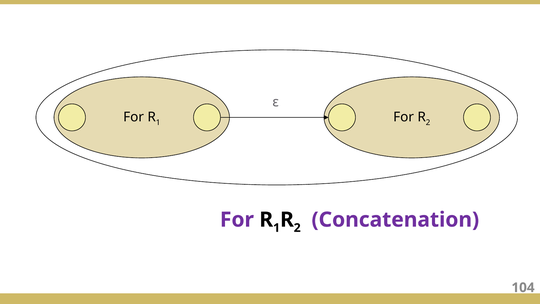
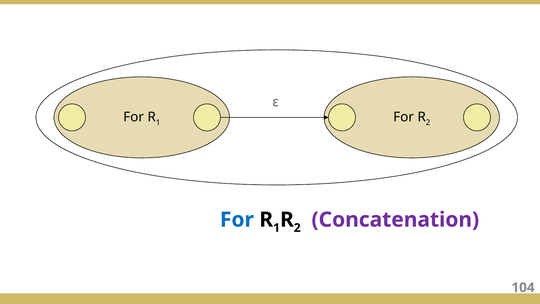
For at (237, 220) colour: purple -> blue
